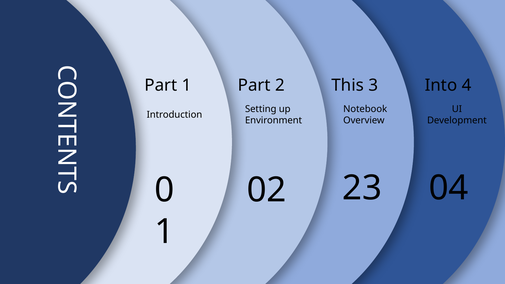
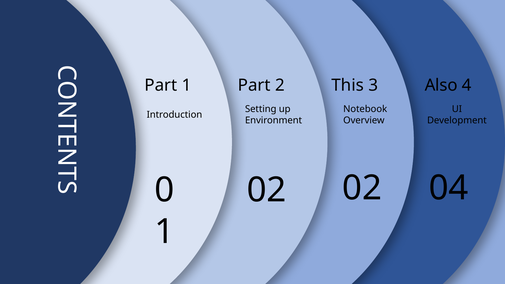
Into: Into -> Also
02 23: 23 -> 02
